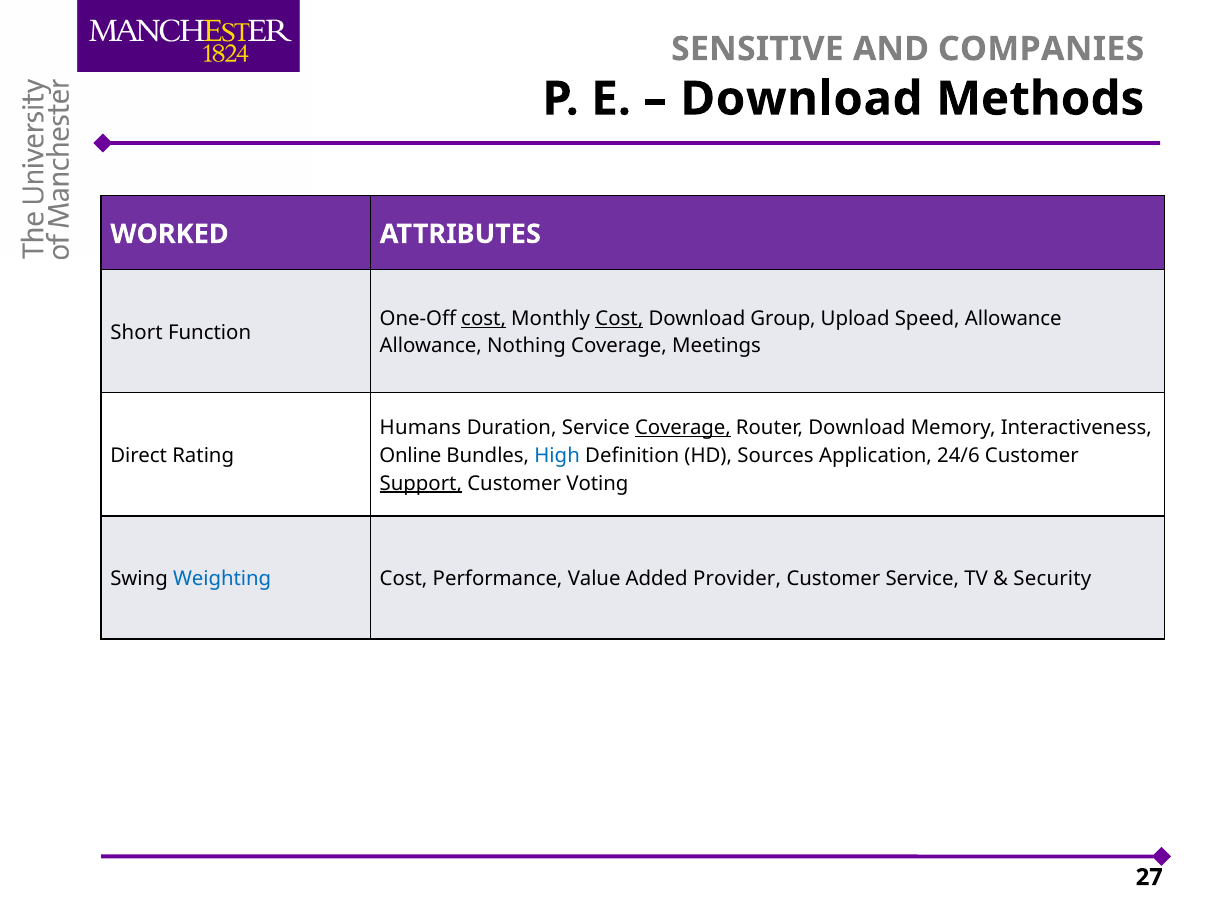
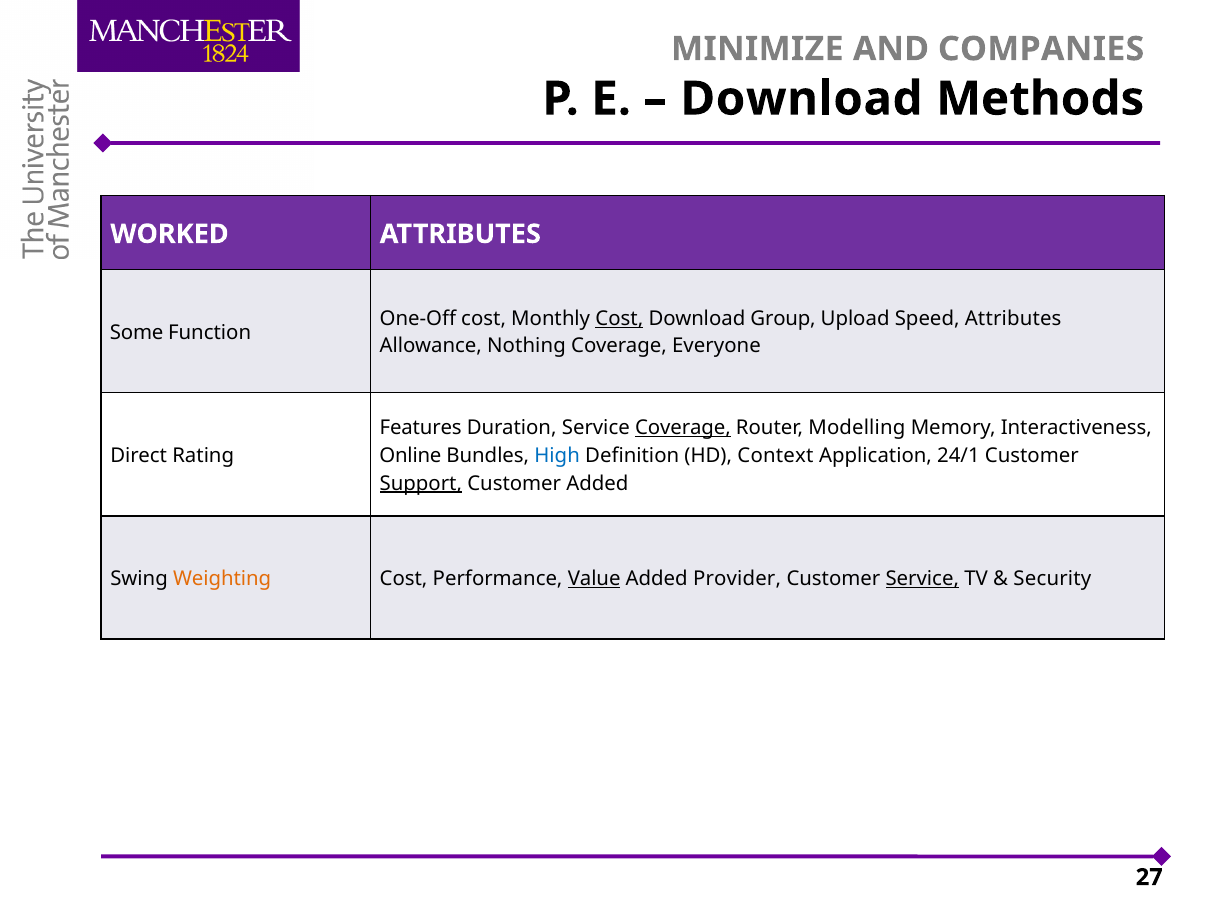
SENSITIVE: SENSITIVE -> MINIMIZE
cost at (484, 319) underline: present -> none
Speed Allowance: Allowance -> Attributes
Short: Short -> Some
Meetings: Meetings -> Everyone
Humans: Humans -> Features
Router Download: Download -> Modelling
Sources: Sources -> Context
24/6: 24/6 -> 24/1
Customer Voting: Voting -> Added
Weighting colour: blue -> orange
Value underline: none -> present
Service at (922, 579) underline: none -> present
